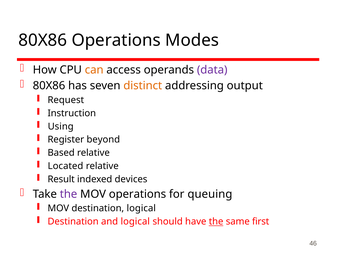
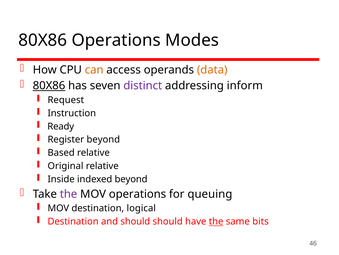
data colour: purple -> orange
80X86 at (49, 85) underline: none -> present
distinct colour: orange -> purple
output: output -> inform
Using: Using -> Ready
Located: Located -> Original
Result: Result -> Inside
indexed devices: devices -> beyond
and logical: logical -> should
first: first -> bits
